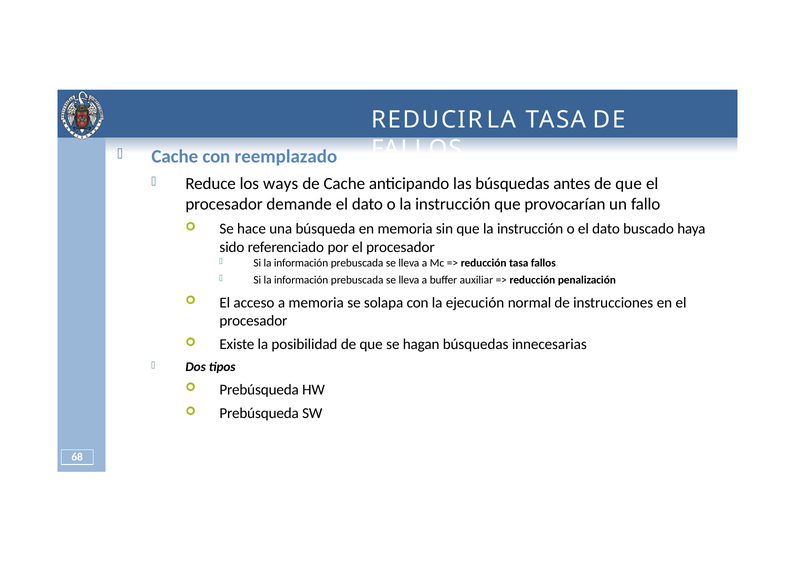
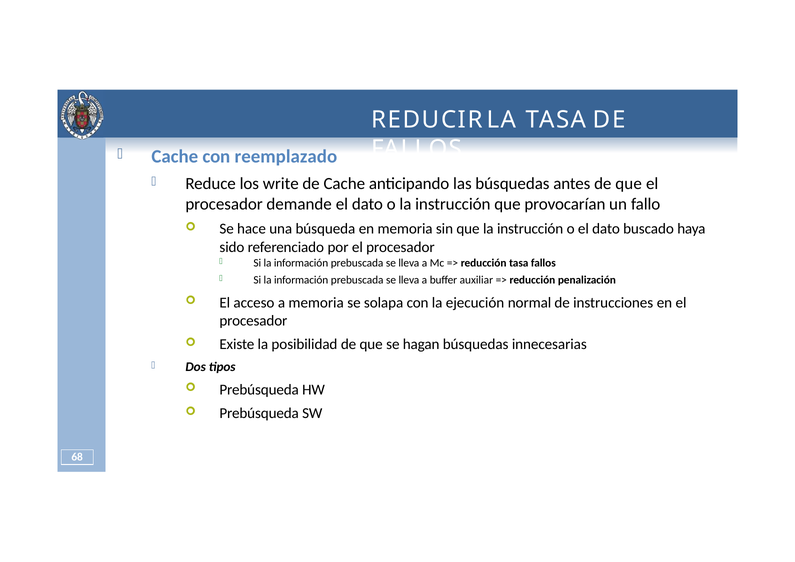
ways: ways -> write
